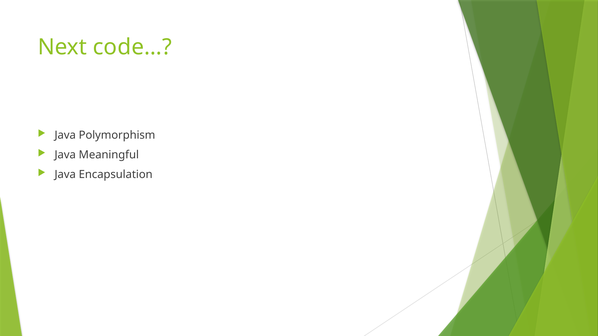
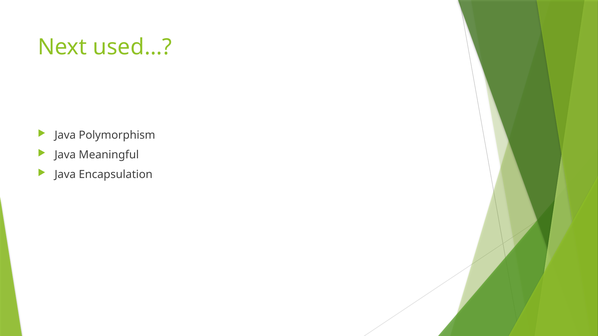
code…: code… -> used…
